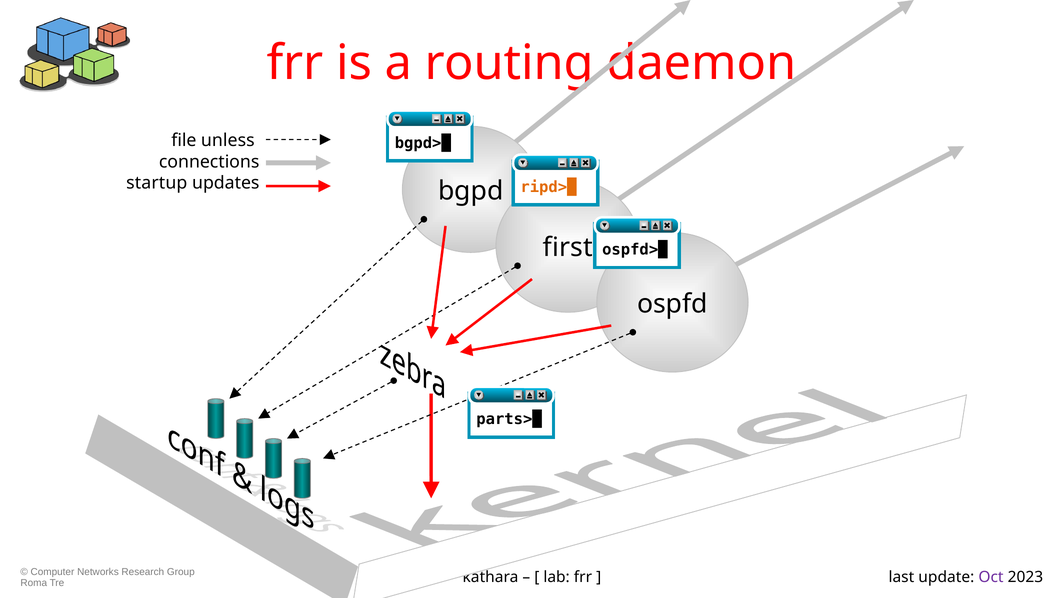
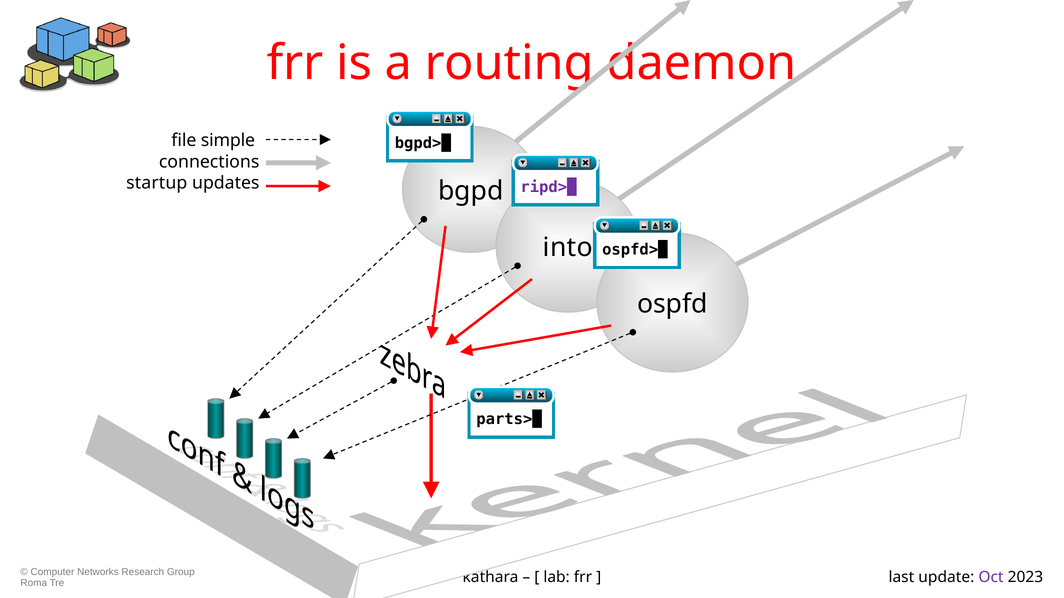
unless: unless -> simple
ripd>█ colour: orange -> purple
first: first -> into
